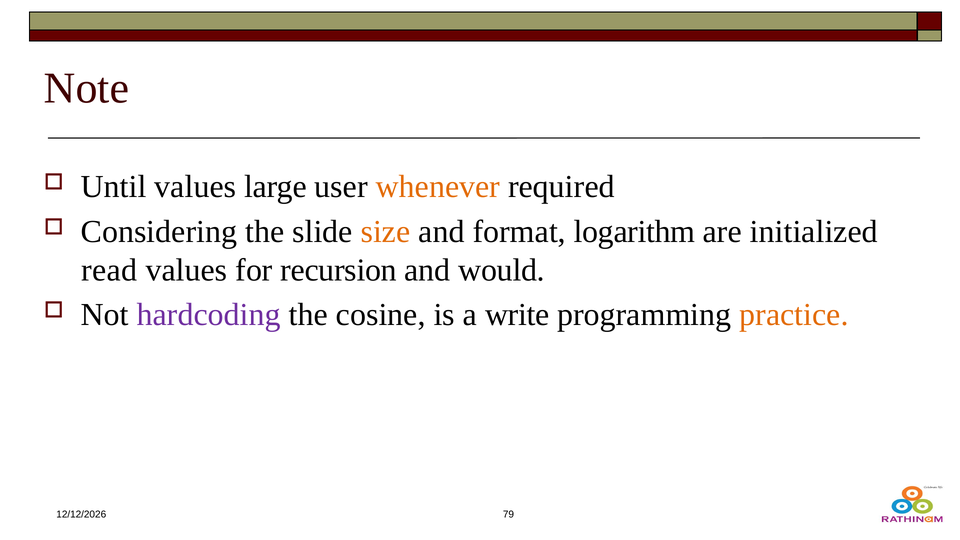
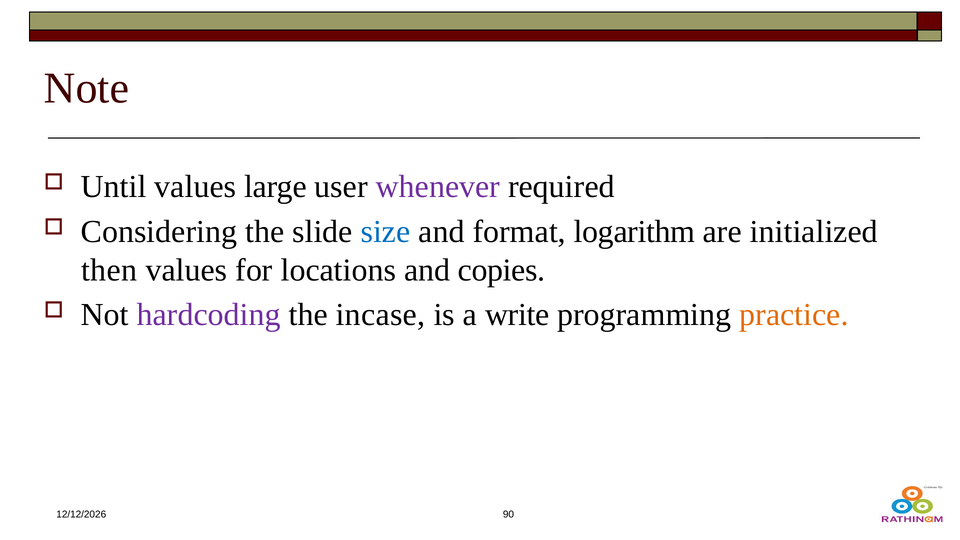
whenever colour: orange -> purple
size colour: orange -> blue
read: read -> then
recursion: recursion -> locations
would: would -> copies
cosine: cosine -> incase
79: 79 -> 90
